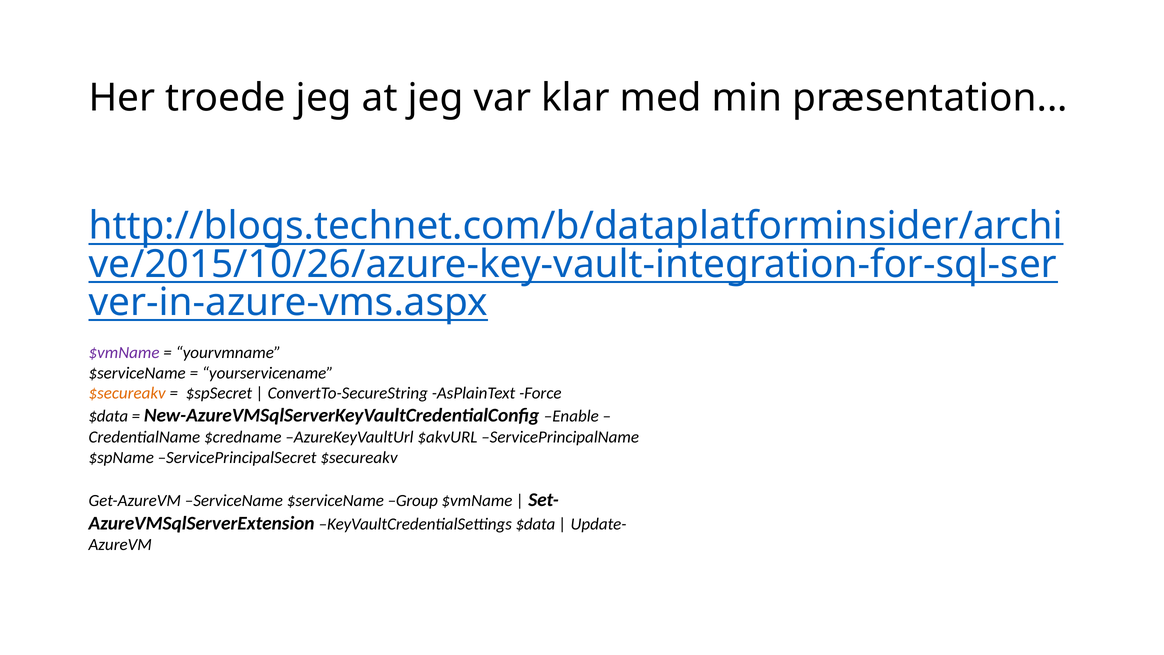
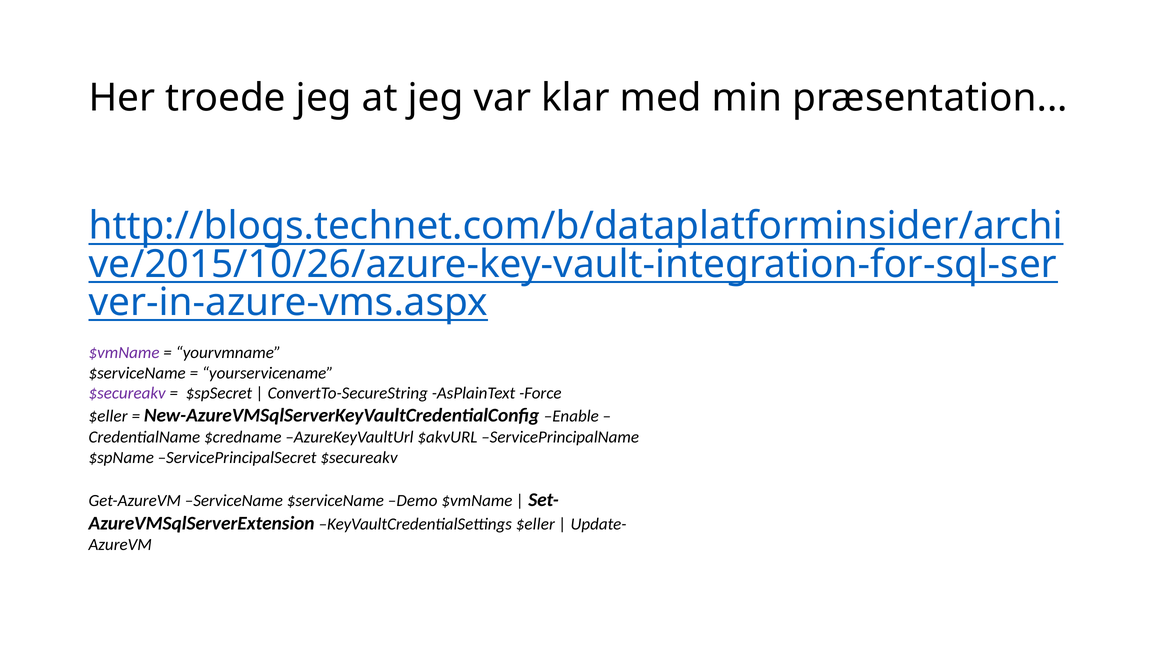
$secureakv at (127, 393) colour: orange -> purple
$data at (108, 416): $data -> $eller
Group: Group -> Demo
KeyVaultCredentialSettings $data: $data -> $eller
